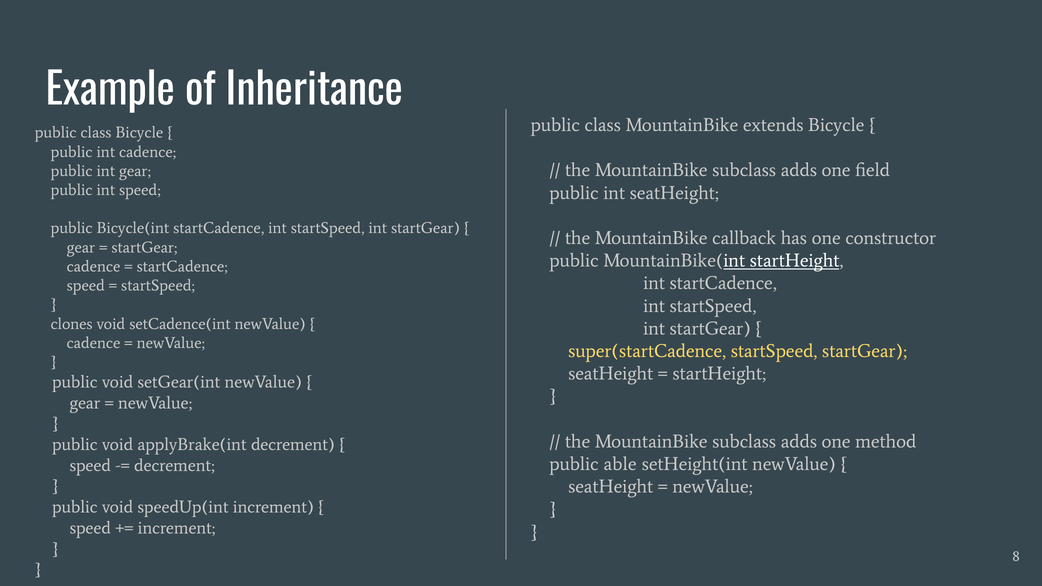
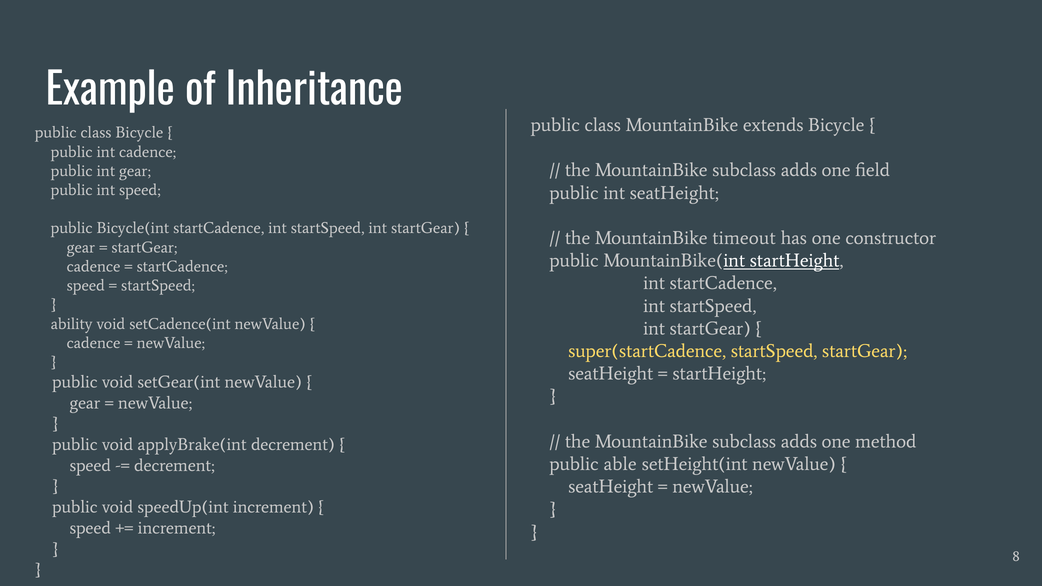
callback: callback -> timeout
clones: clones -> ability
